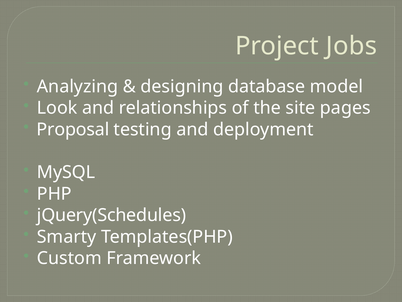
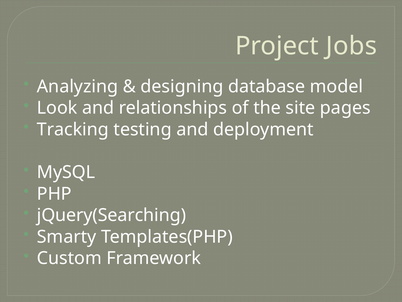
Proposal: Proposal -> Tracking
jQuery(Schedules: jQuery(Schedules -> jQuery(Searching
